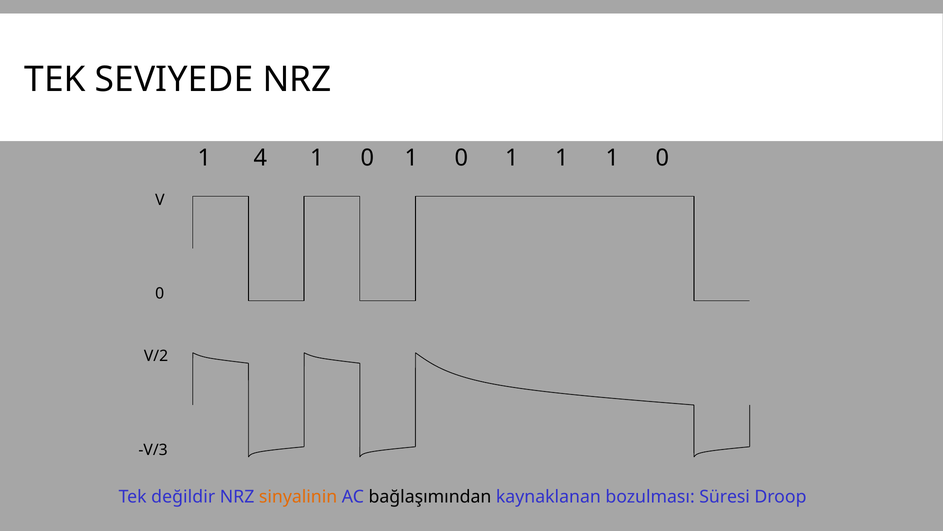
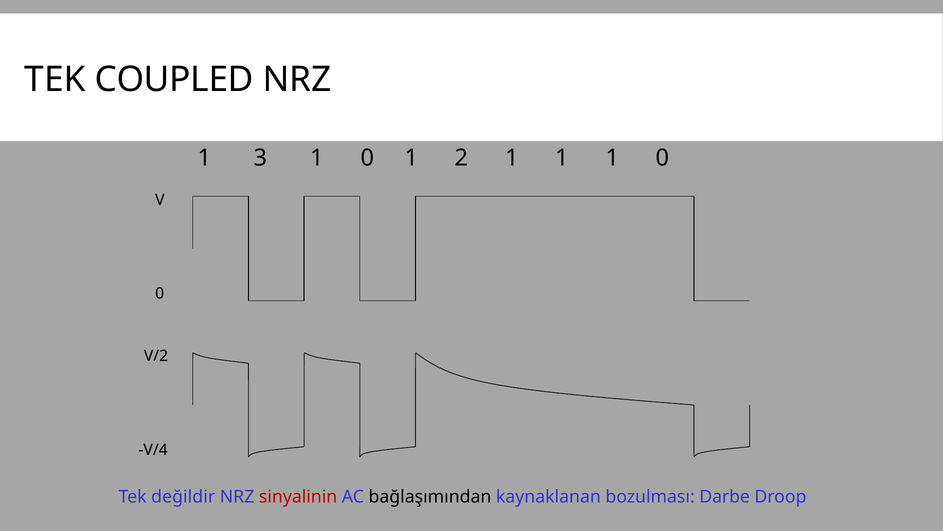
SEVIYEDE: SEVIYEDE -> COUPLED
4: 4 -> 3
0 1 0: 0 -> 2
V/3: V/3 -> V/4
sinyalinin colour: orange -> red
Süresi: Süresi -> Darbe
